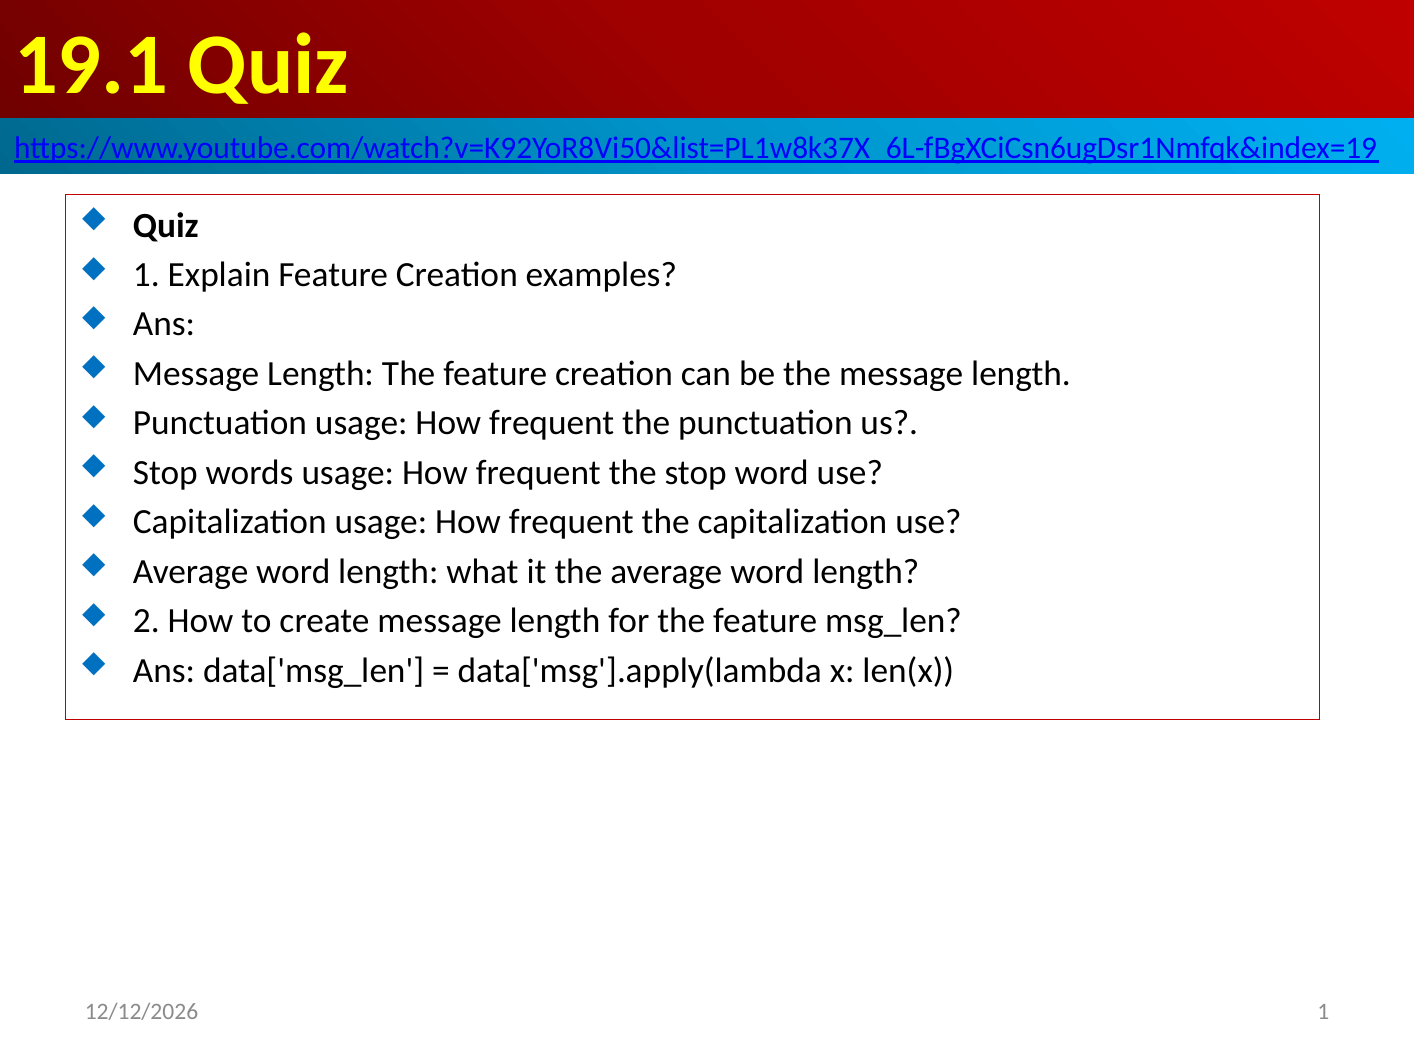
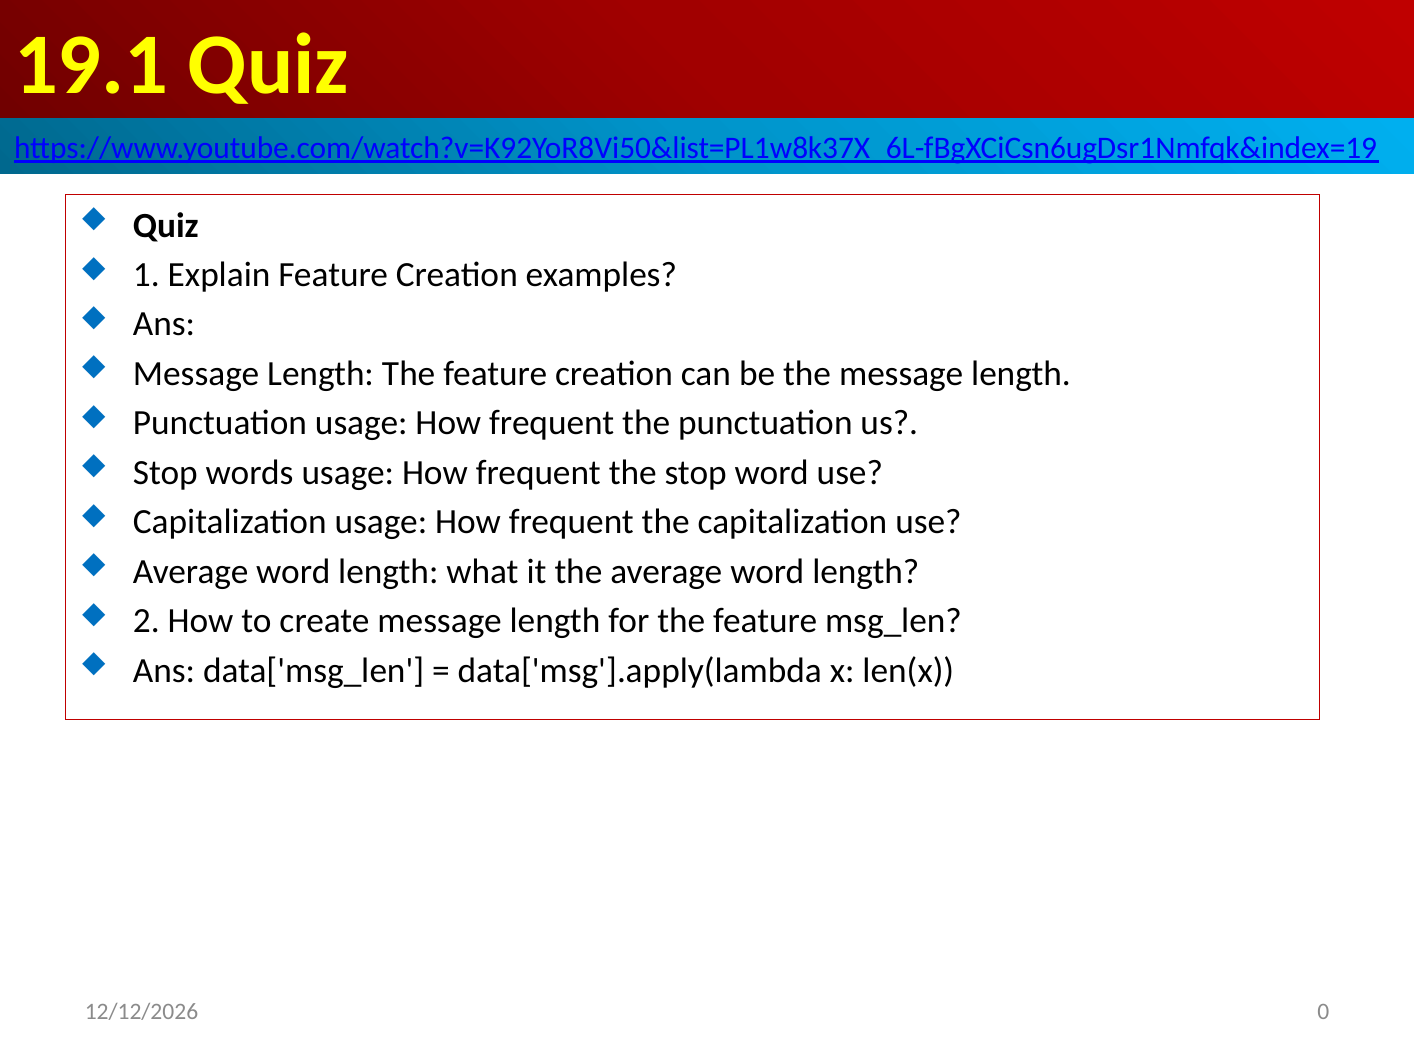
1 at (1323, 1013): 1 -> 0
